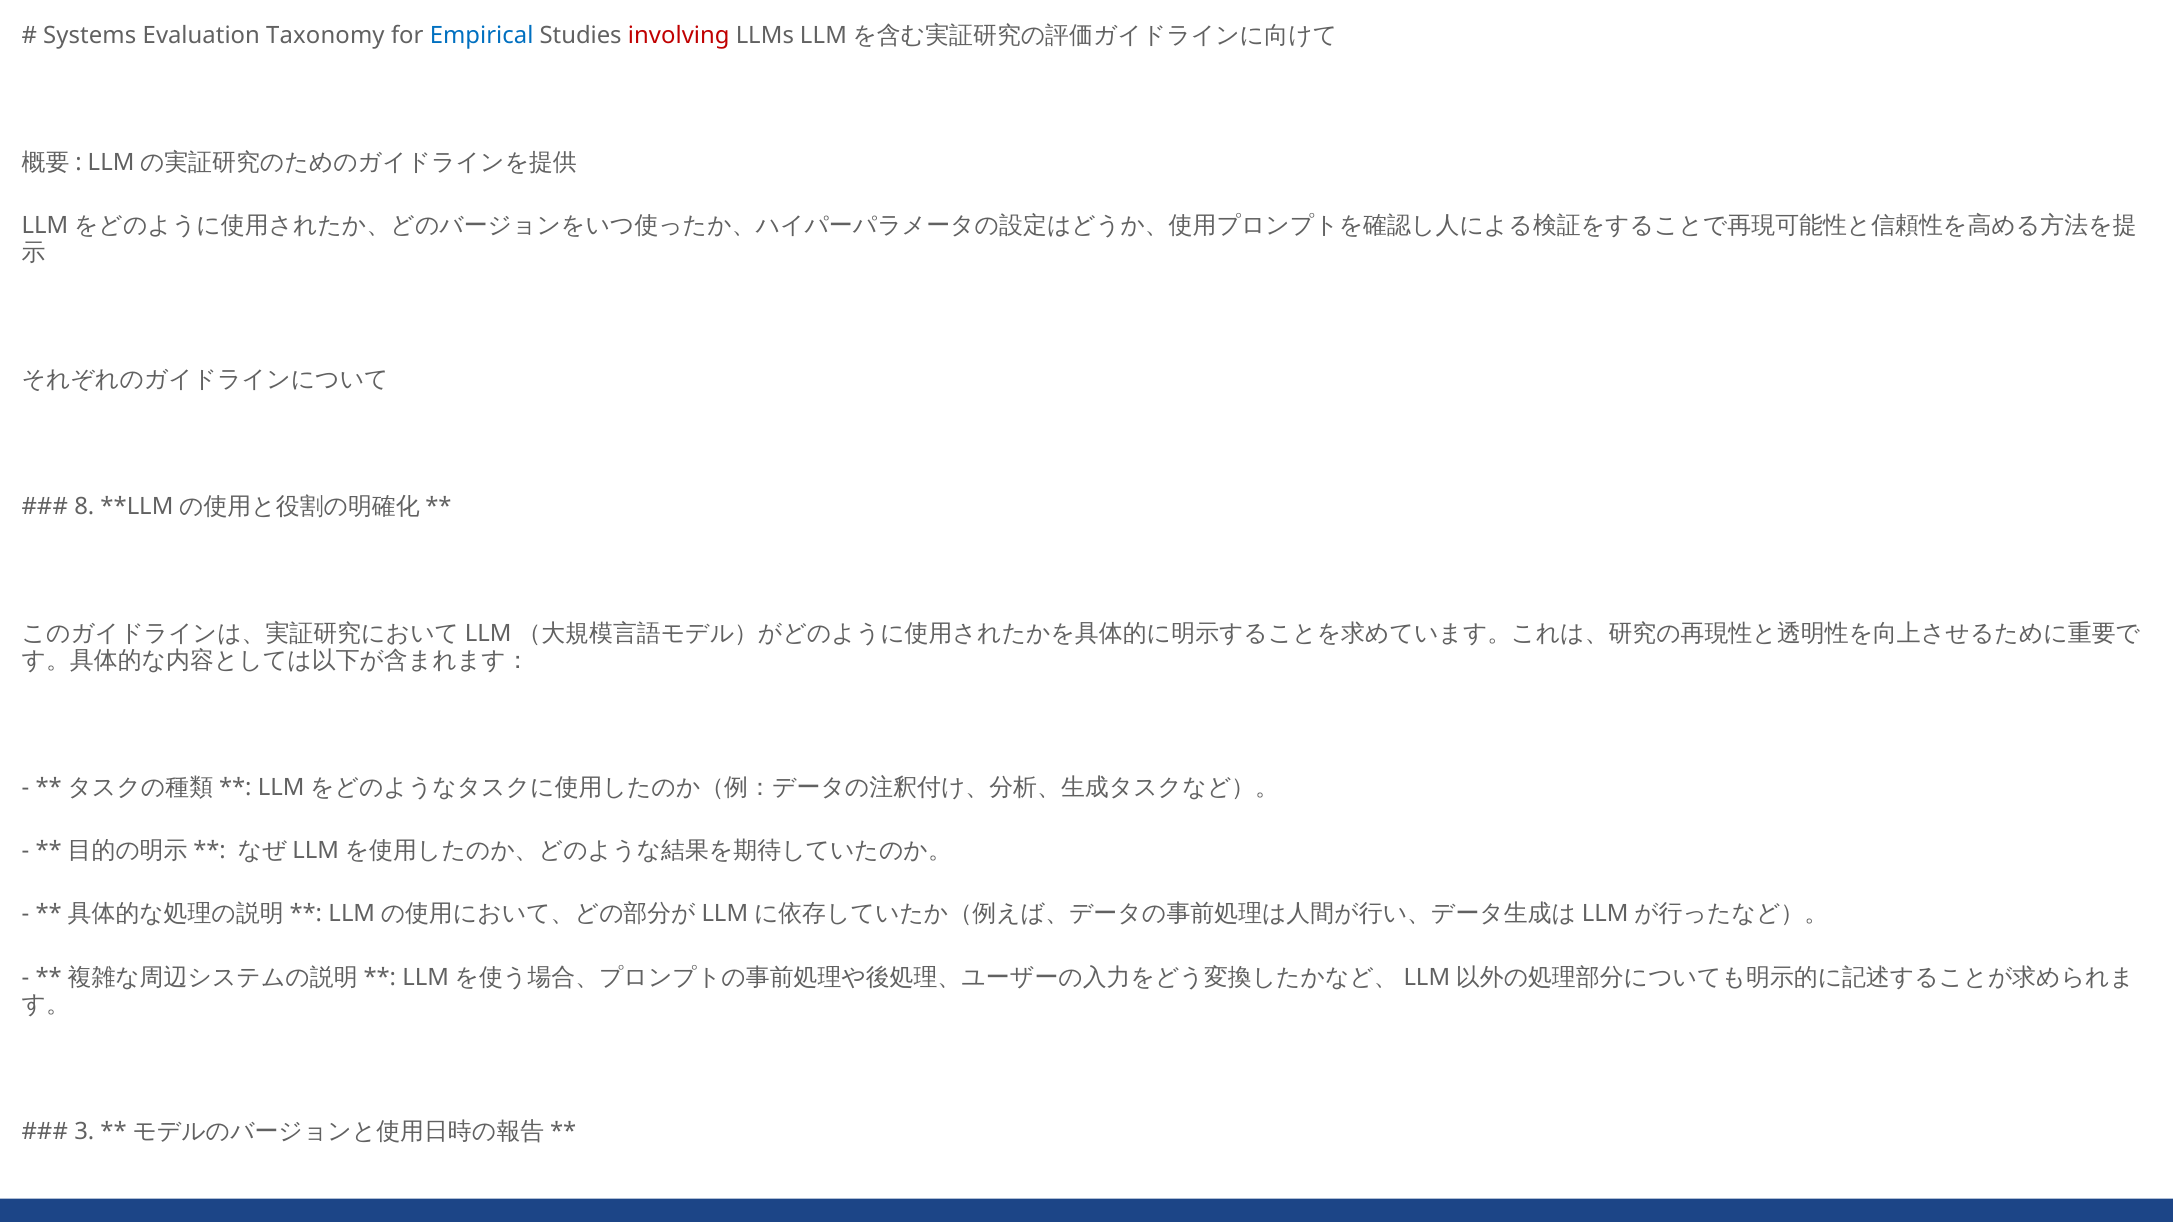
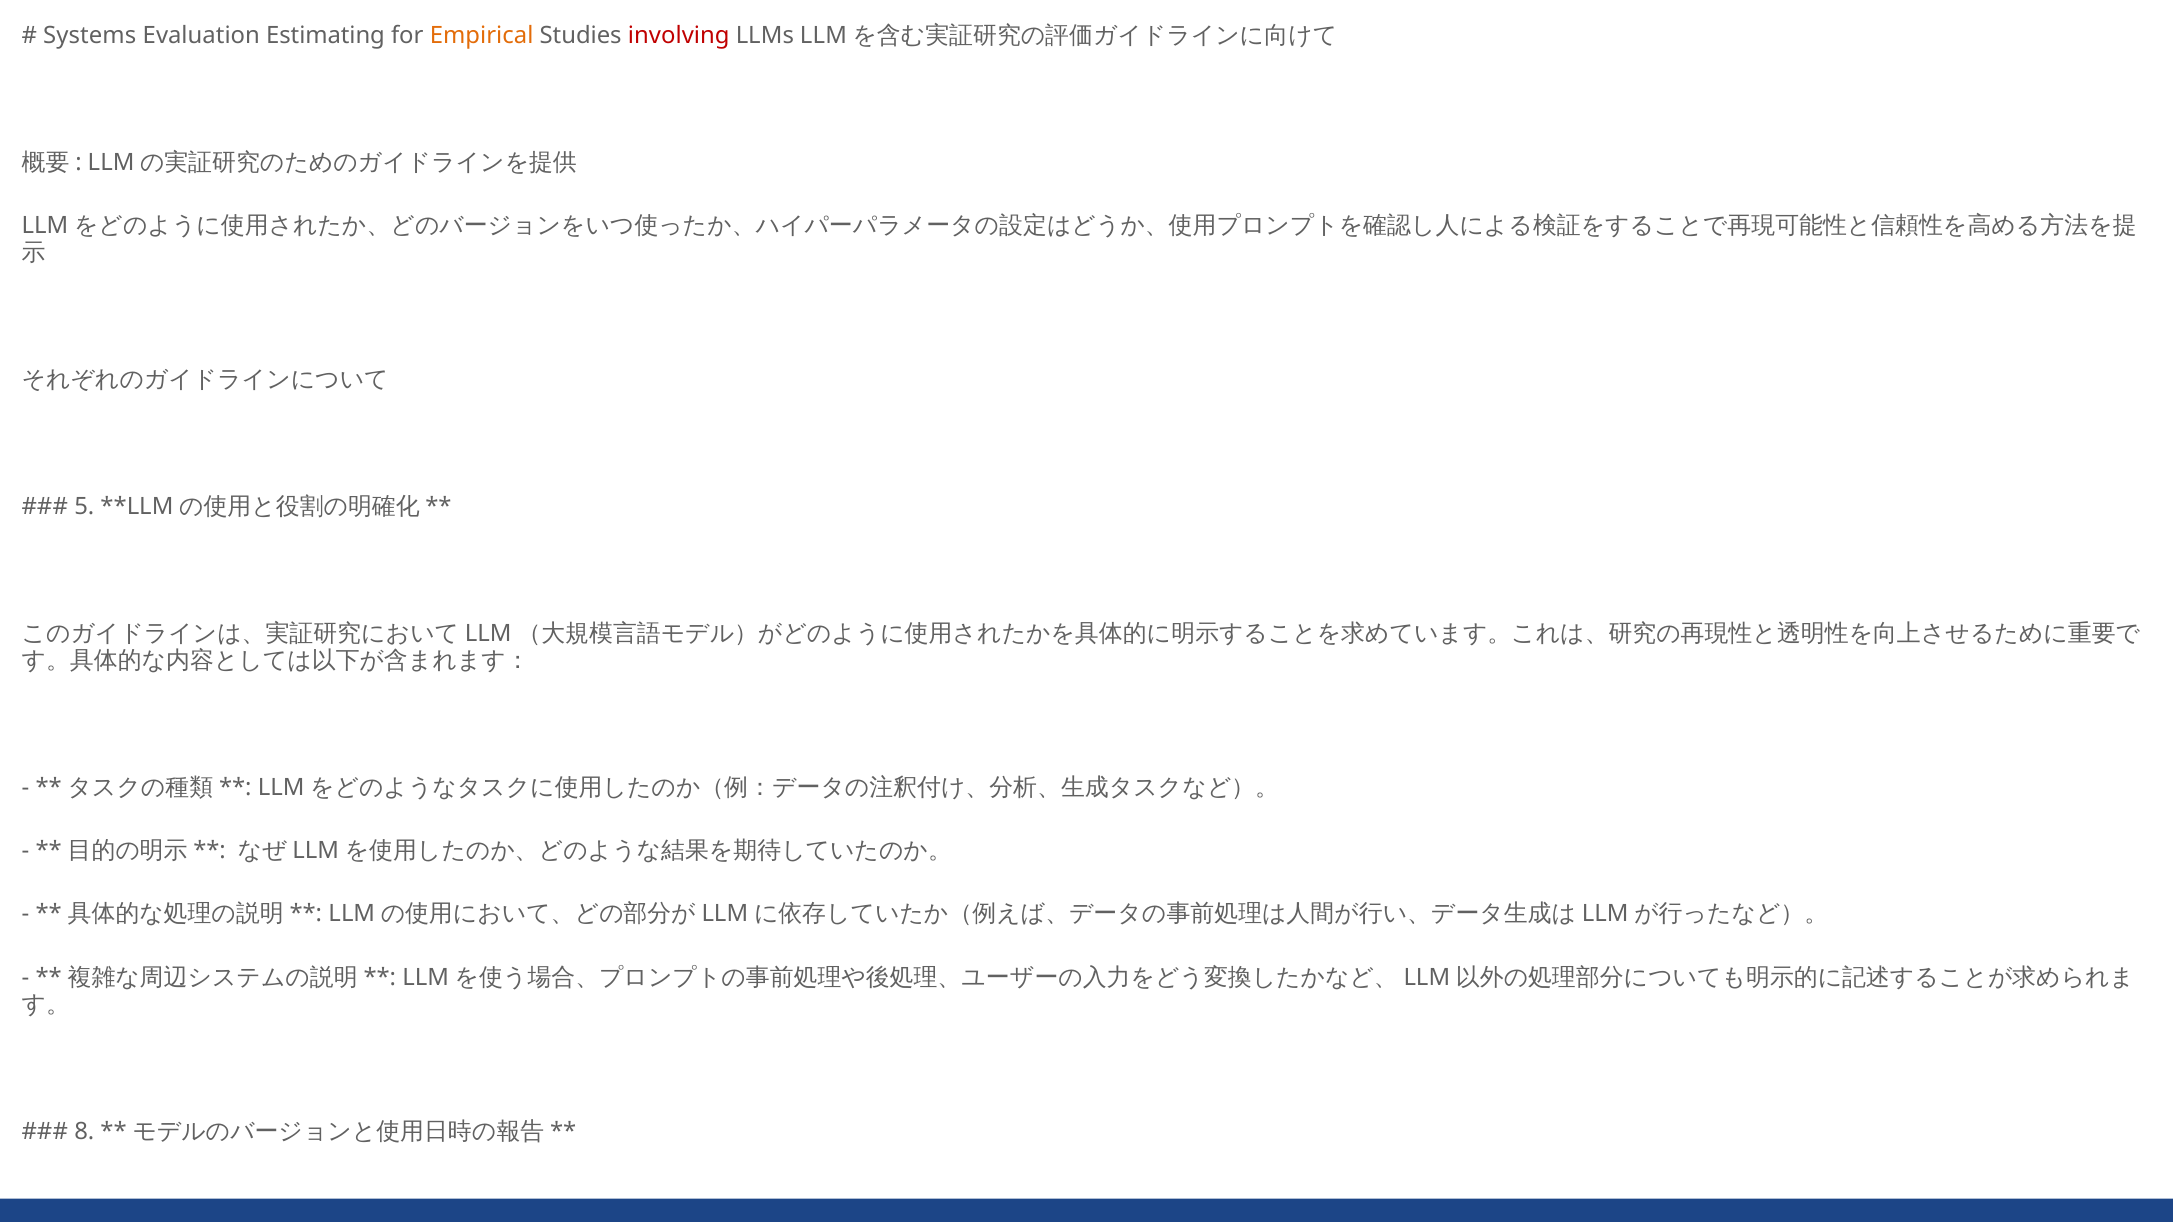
Taxonomy: Taxonomy -> Estimating
Empirical colour: blue -> orange
8 at (84, 507): 8 -> 5
3 at (84, 1132): 3 -> 8
